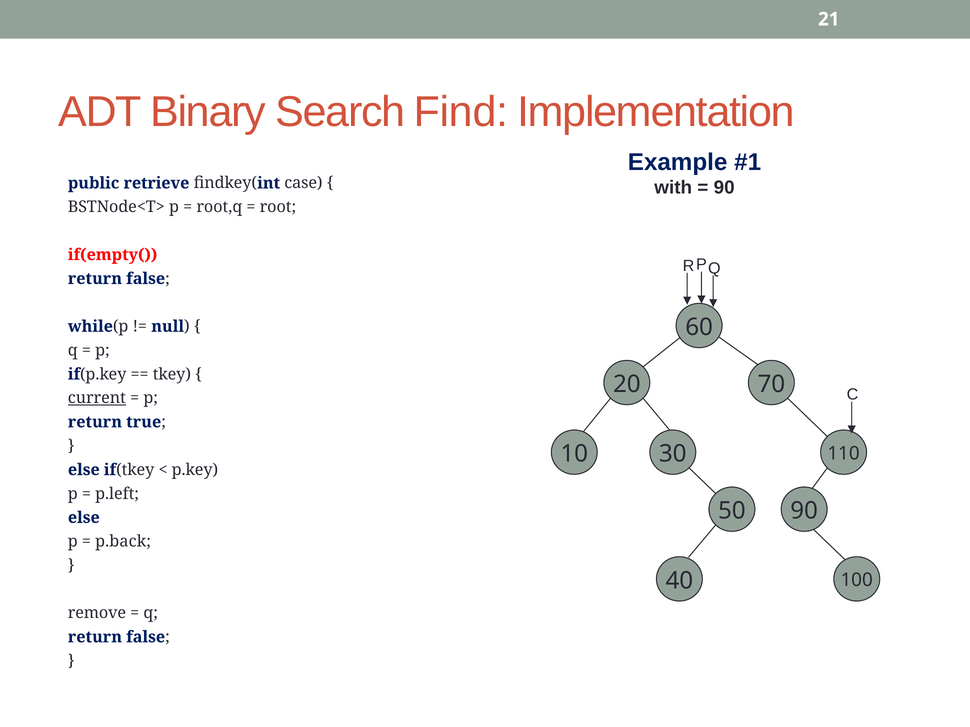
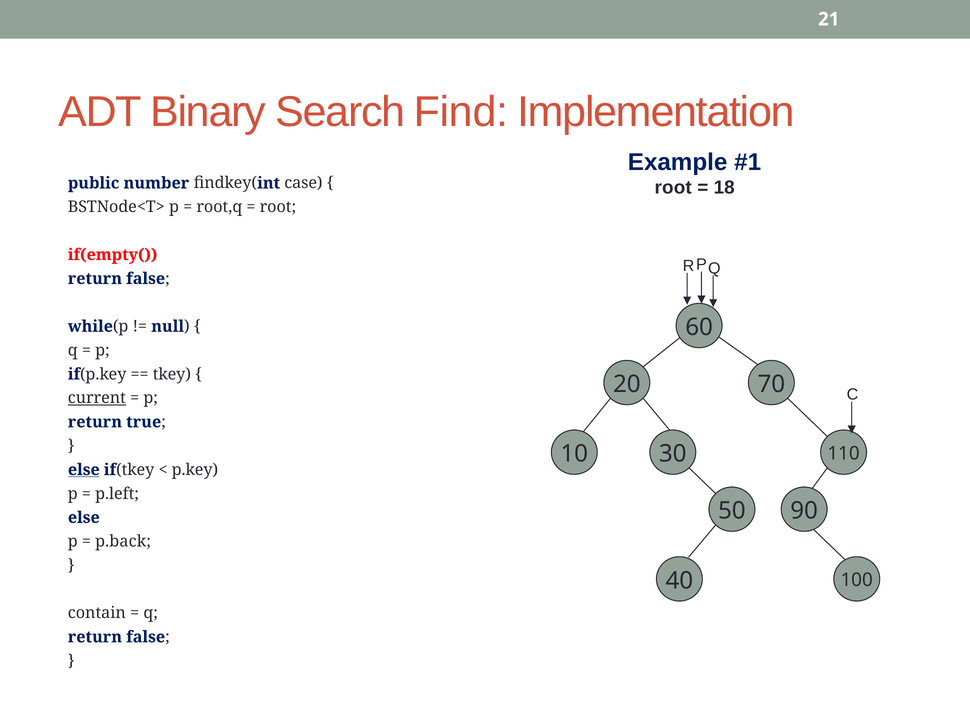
retrieve: retrieve -> number
with at (673, 188): with -> root
90 at (724, 188): 90 -> 18
else at (84, 470) underline: none -> present
remove: remove -> contain
